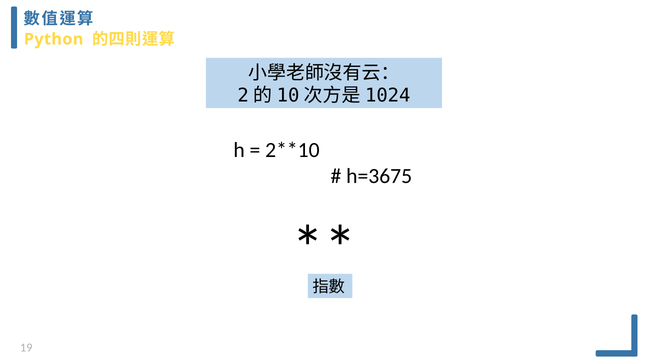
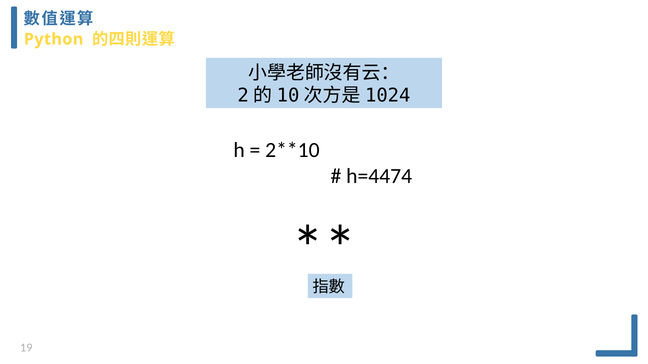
h=3675: h=3675 -> h=4474
